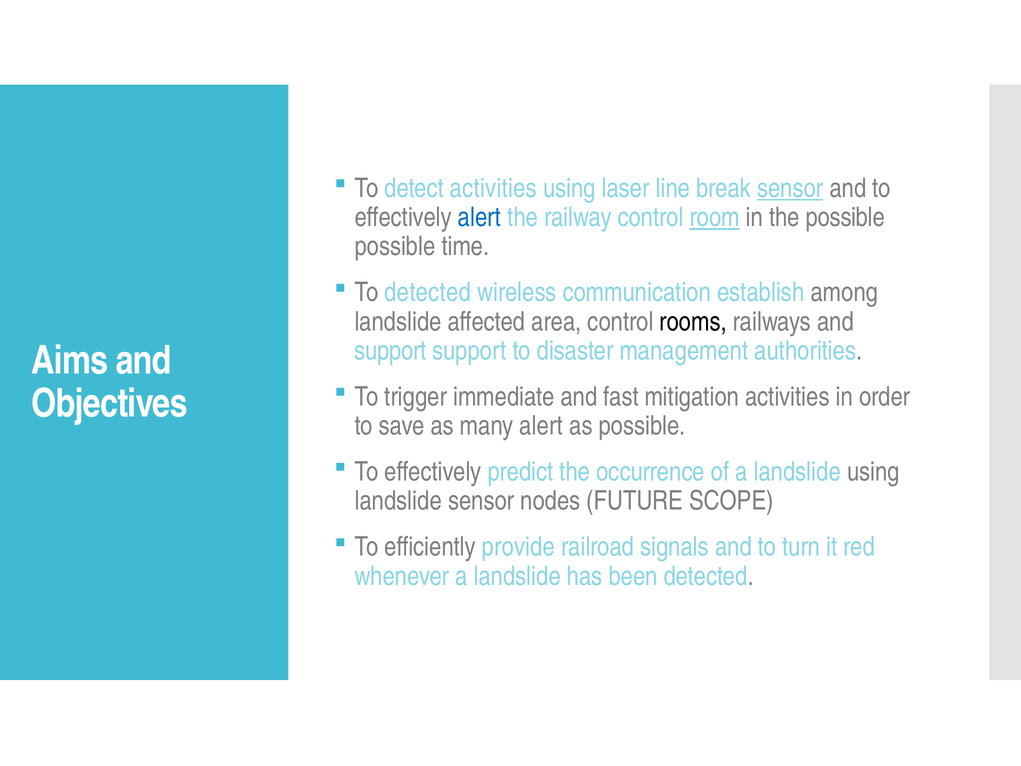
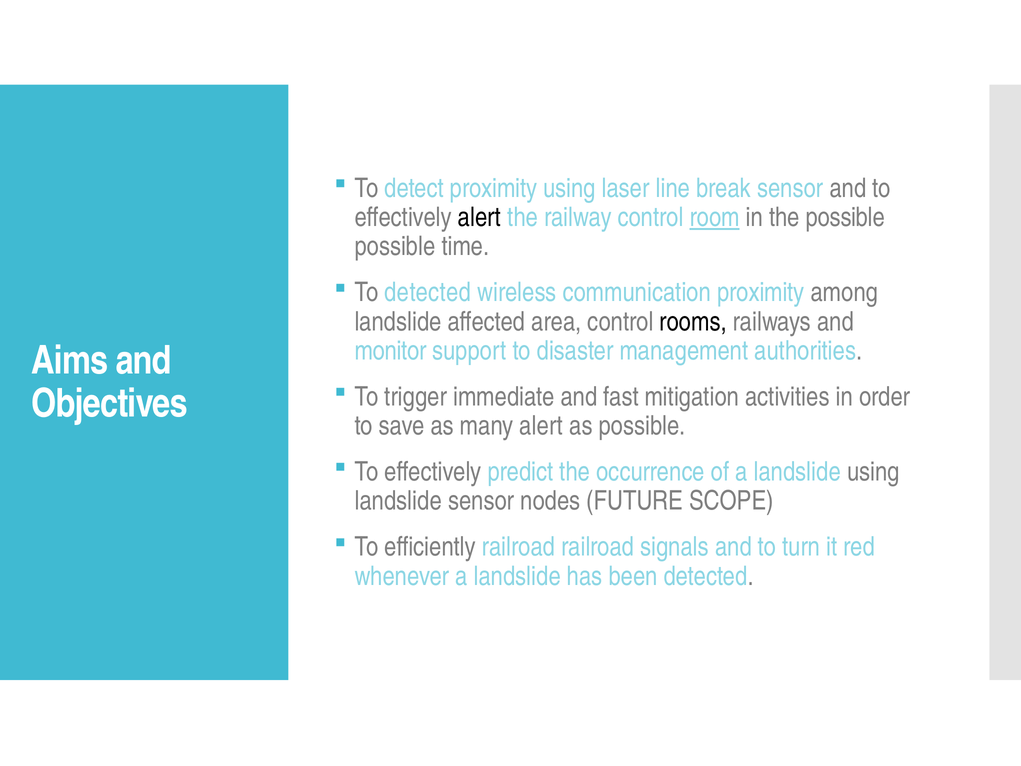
detect activities: activities -> proximity
sensor at (790, 188) underline: present -> none
alert at (479, 217) colour: blue -> black
communication establish: establish -> proximity
support at (391, 351): support -> monitor
efficiently provide: provide -> railroad
